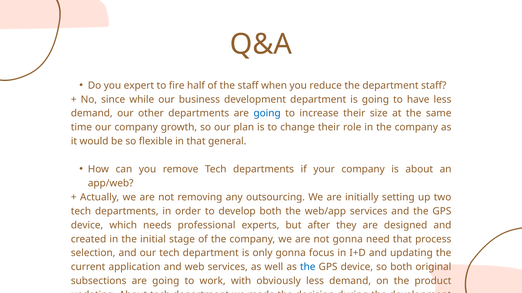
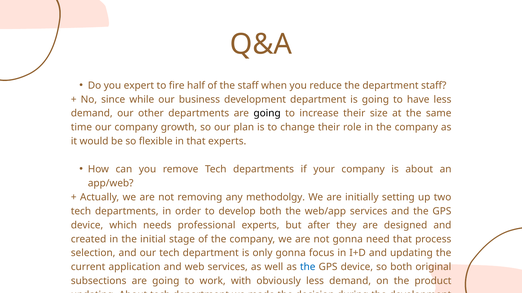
going at (267, 114) colour: blue -> black
that general: general -> experts
outsourcing: outsourcing -> methodolgy
